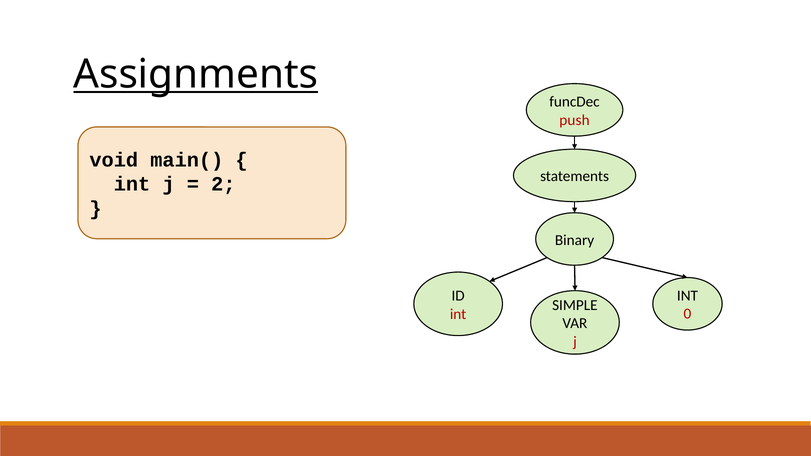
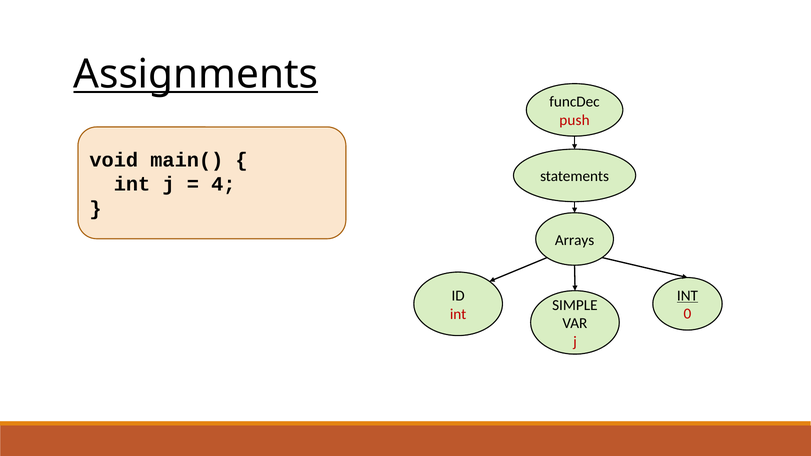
2: 2 -> 4
Binary: Binary -> Arrays
INT at (687, 296) underline: none -> present
